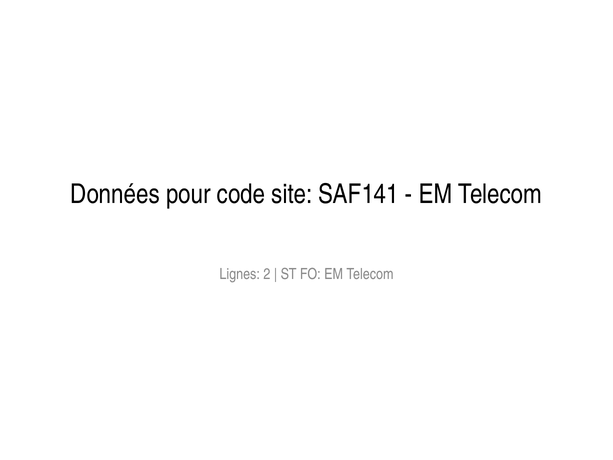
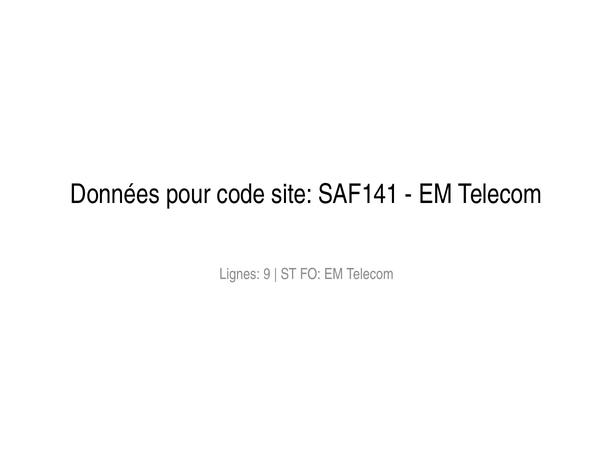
2: 2 -> 9
